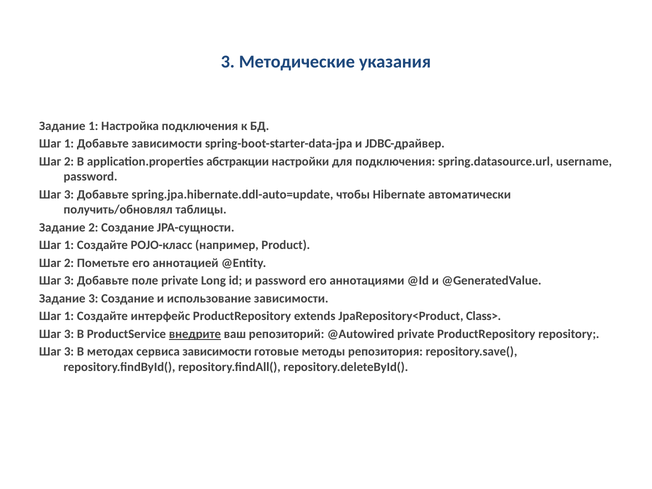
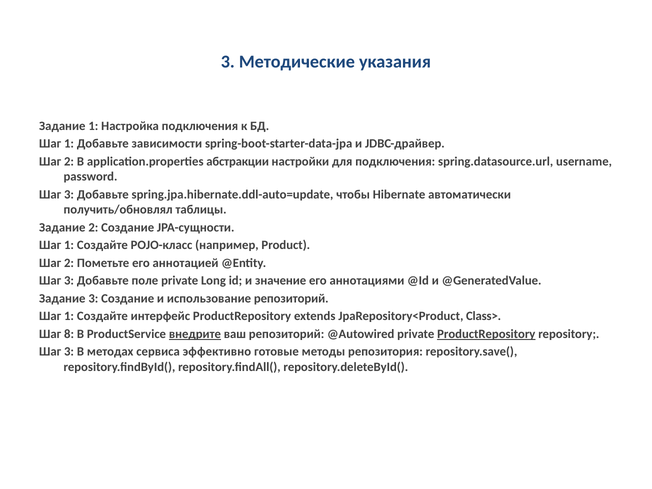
и password: password -> значение
использование зависимости: зависимости -> репозиторий
3 at (69, 334): 3 -> 8
ProductRepository at (486, 334) underline: none -> present
сервиса зависимости: зависимости -> эффективно
